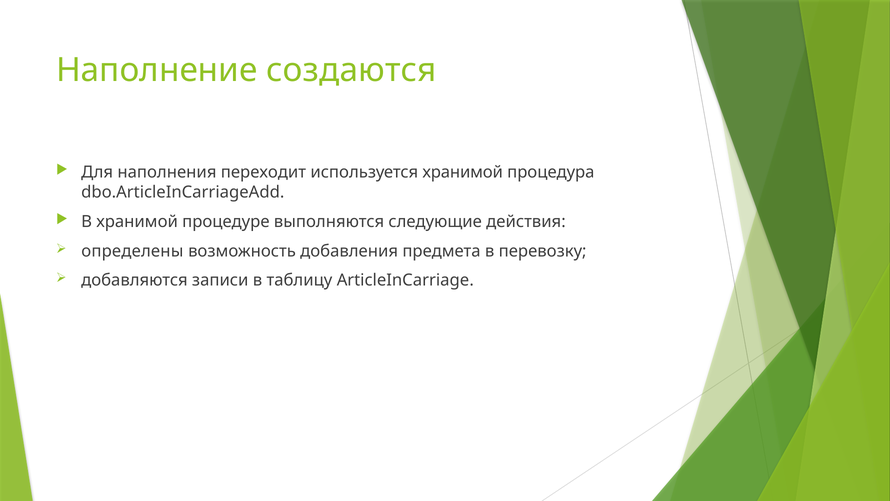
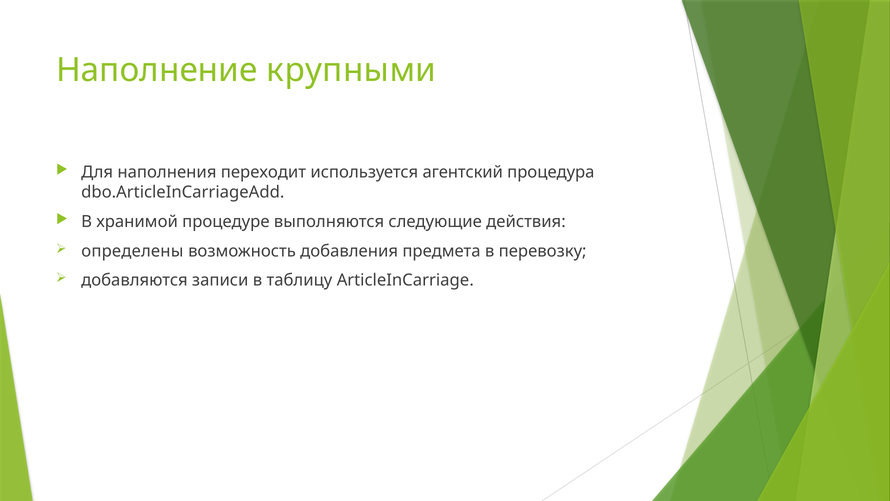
создаются: создаются -> крупными
используется хранимой: хранимой -> агентский
